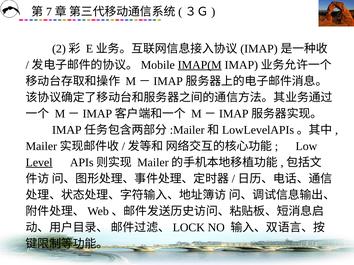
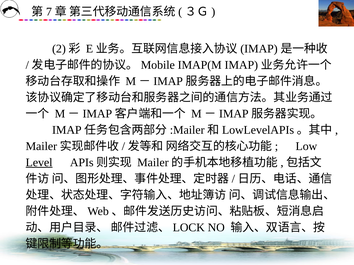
IMAP(M underline: present -> none
